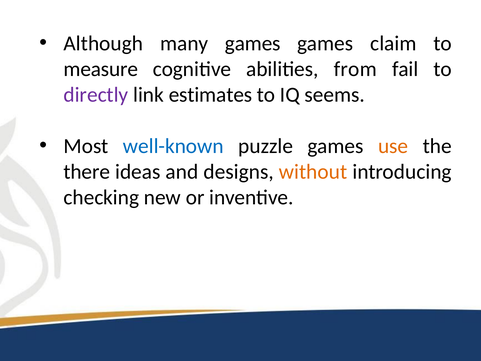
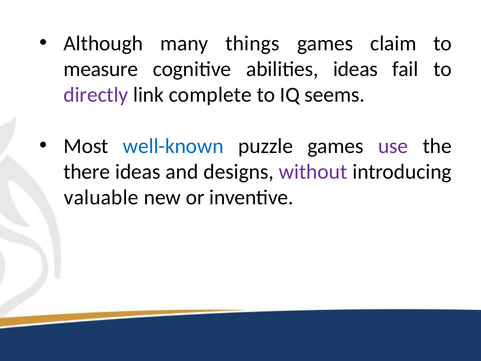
many games: games -> things
abilities from: from -> ideas
estimates: estimates -> complete
use colour: orange -> purple
without colour: orange -> purple
checking: checking -> valuable
